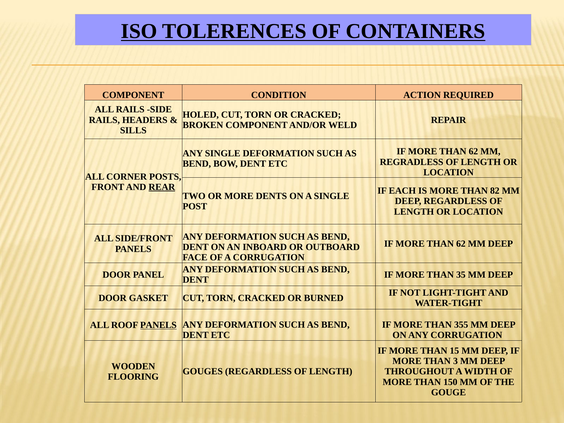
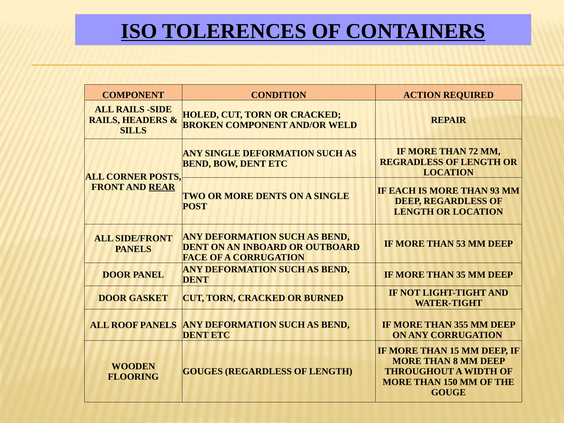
62 at (473, 152): 62 -> 72
82: 82 -> 93
62 at (461, 244): 62 -> 53
PANELS at (158, 325) underline: present -> none
3: 3 -> 8
